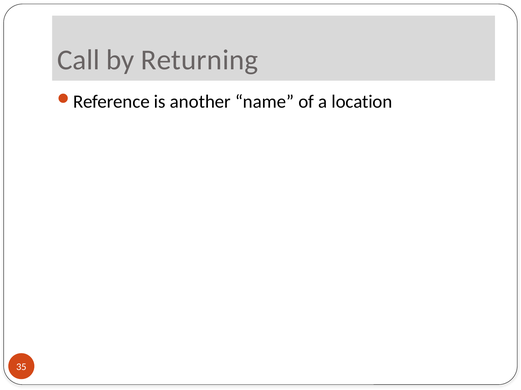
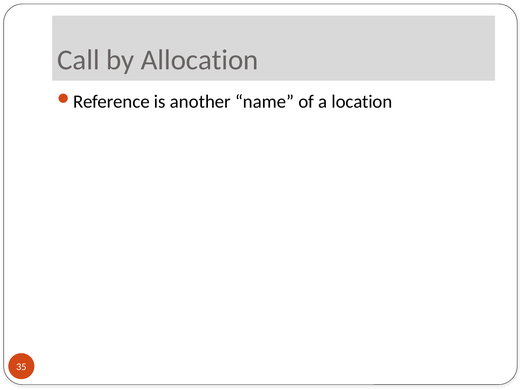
Returning: Returning -> Allocation
